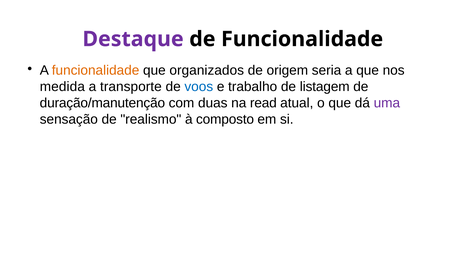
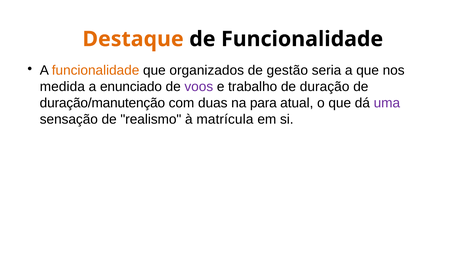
Destaque colour: purple -> orange
origem: origem -> gestão
transporte: transporte -> enunciado
voos colour: blue -> purple
listagem: listagem -> duração
read: read -> para
composto: composto -> matrícula
